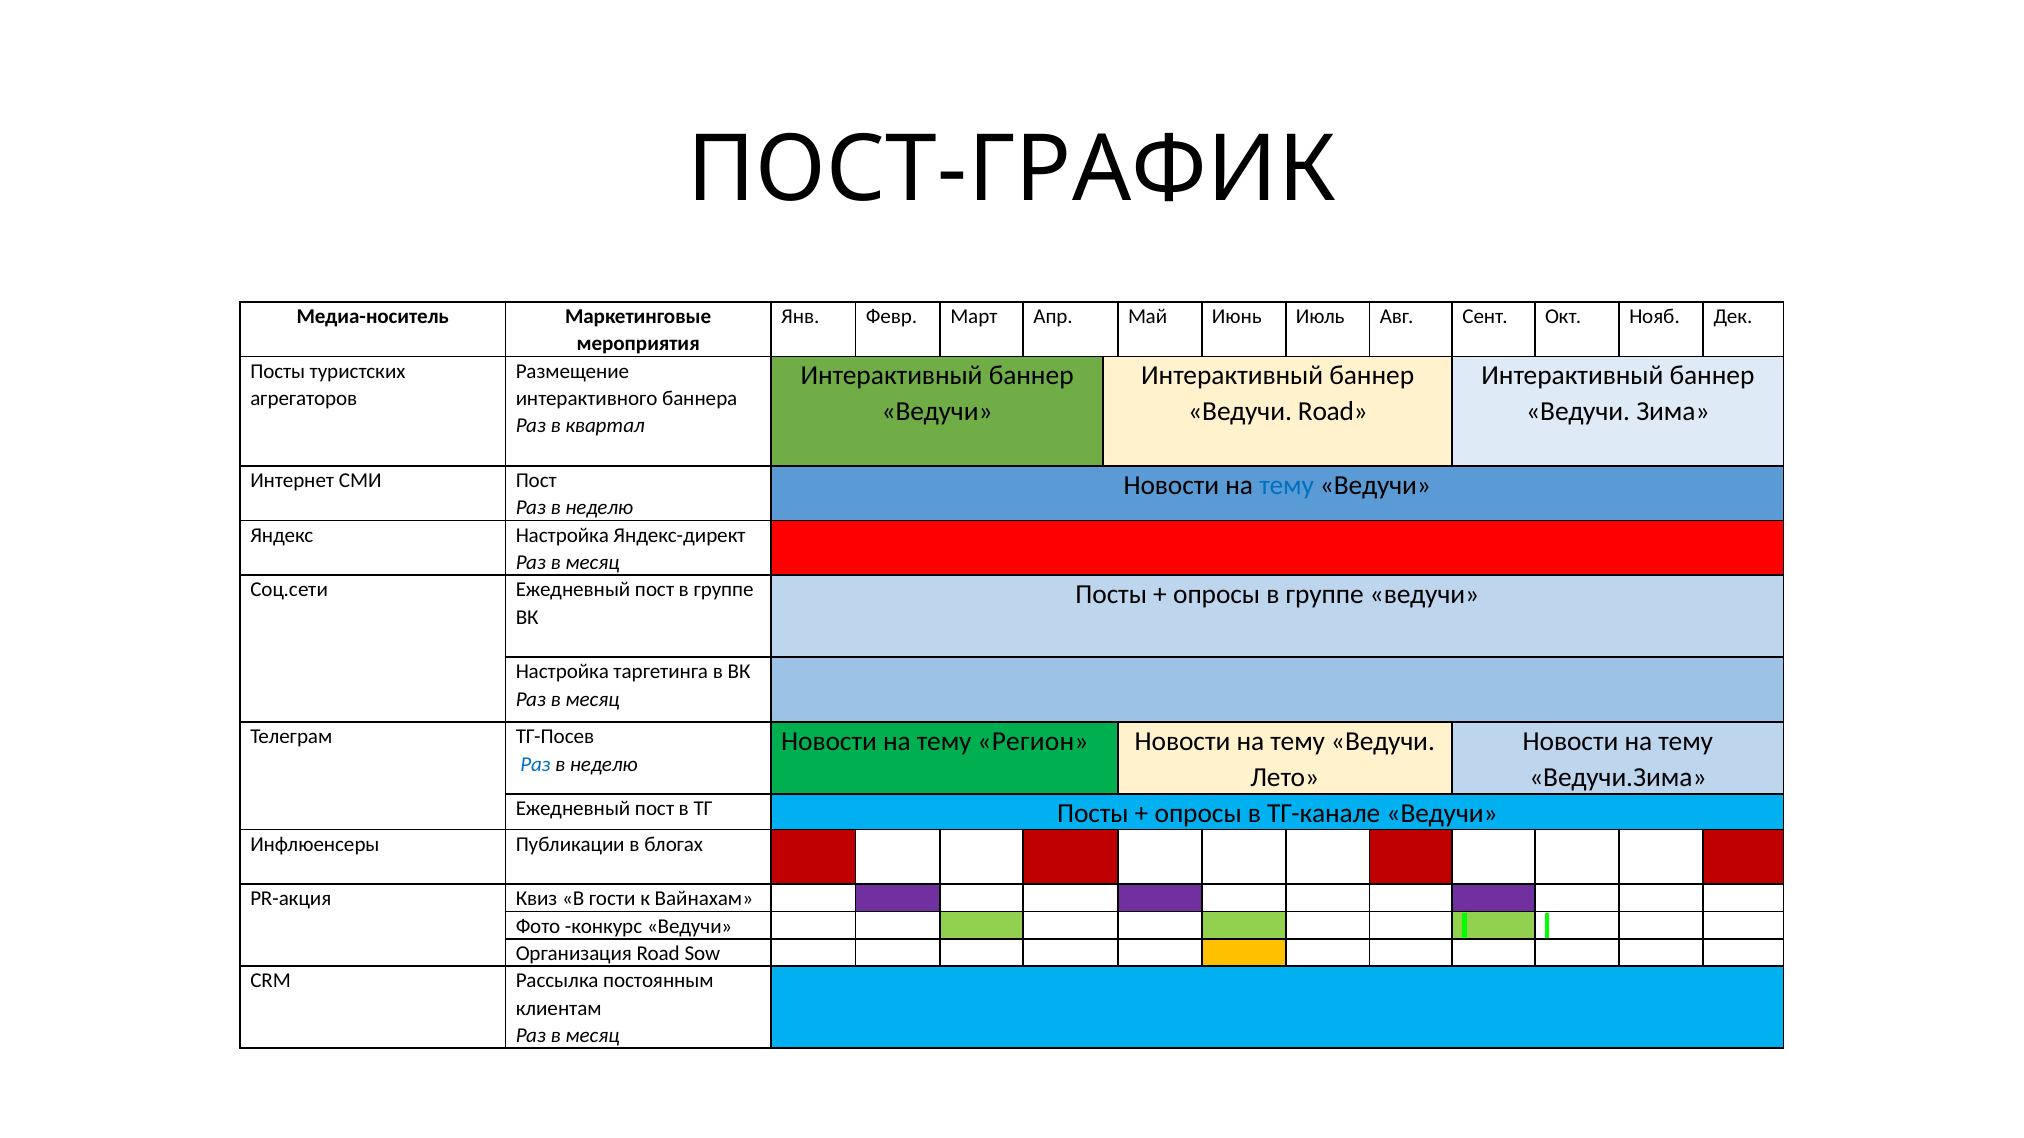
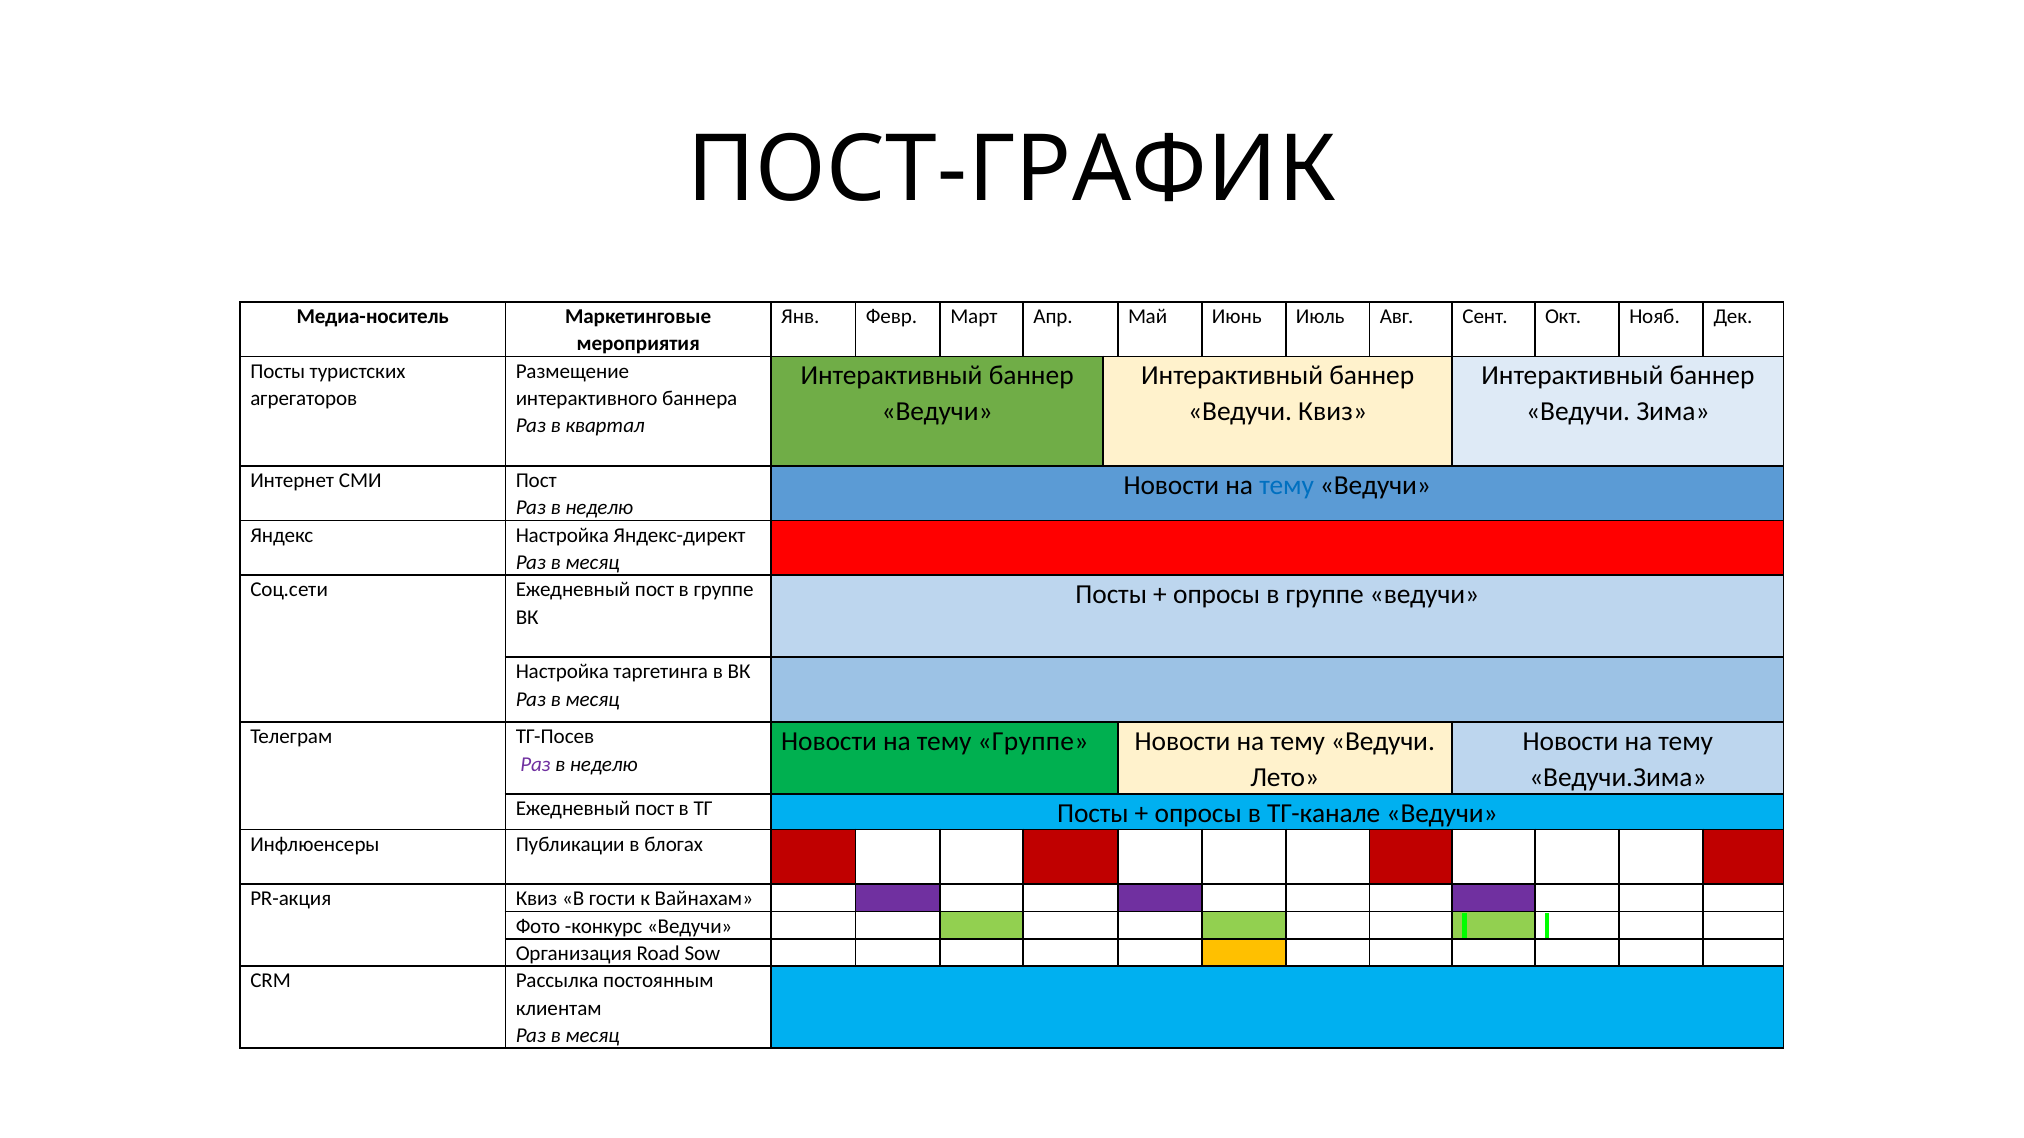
Ведучи Road: Road -> Квиз
тему Регион: Регион -> Группе
Раз at (535, 765) colour: blue -> purple
